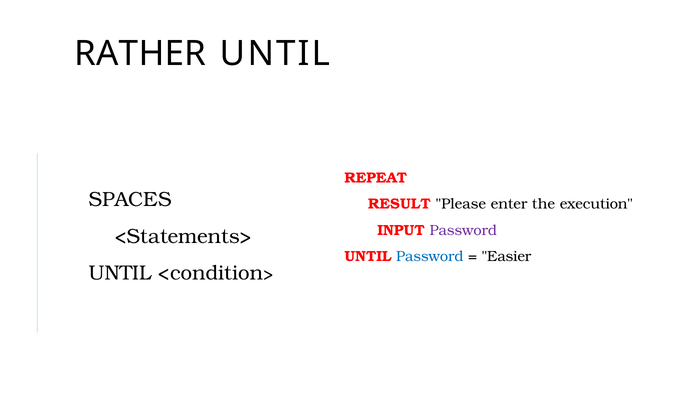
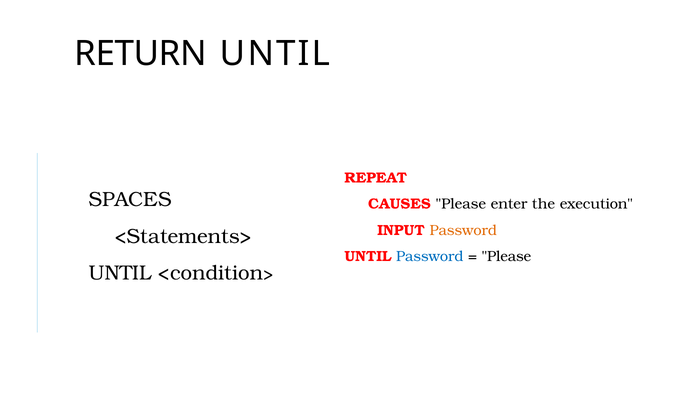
RATHER: RATHER -> RETURN
RESULT: RESULT -> CAUSES
Password at (463, 230) colour: purple -> orange
Easier at (506, 256): Easier -> Please
